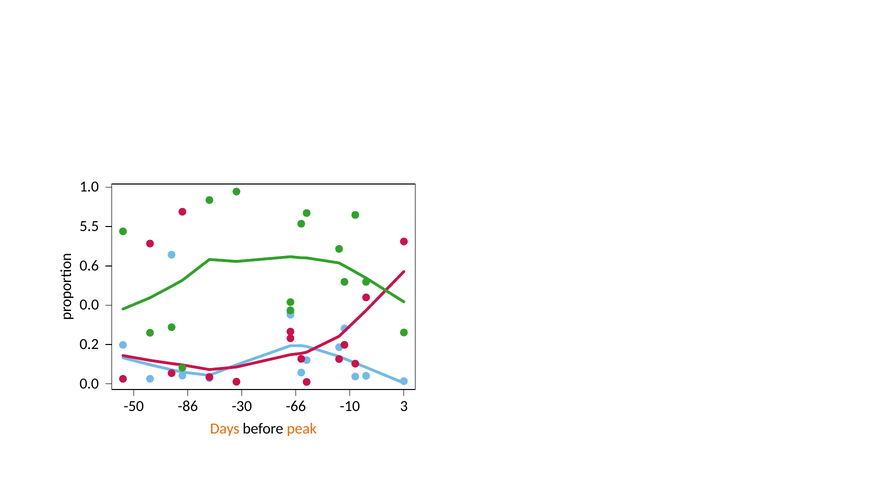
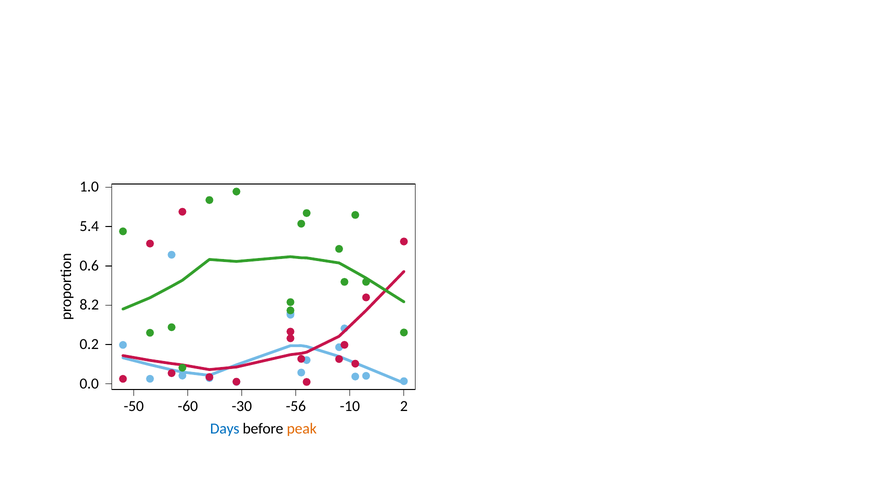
5.5: 5.5 -> 5.4
0.0 at (89, 305): 0.0 -> 8.2
-86: -86 -> -60
-66: -66 -> -56
3: 3 -> 2
Days colour: orange -> blue
